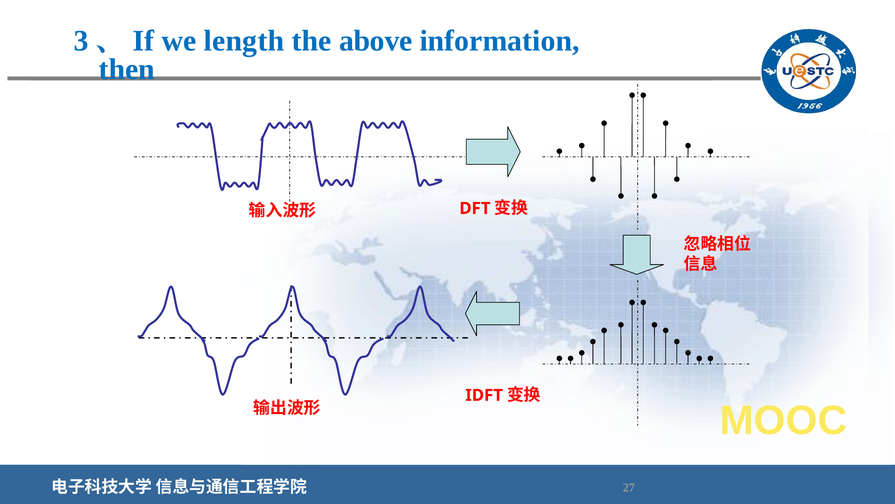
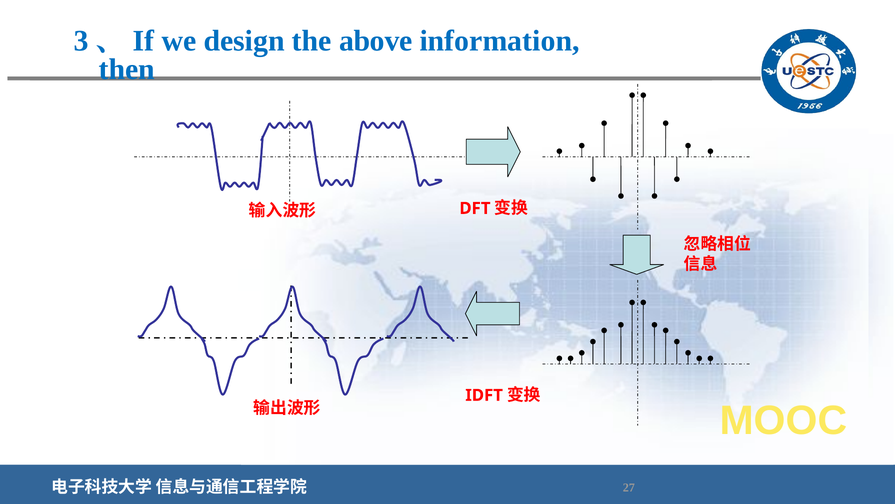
length: length -> design
